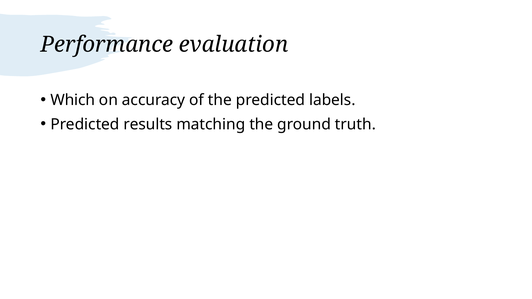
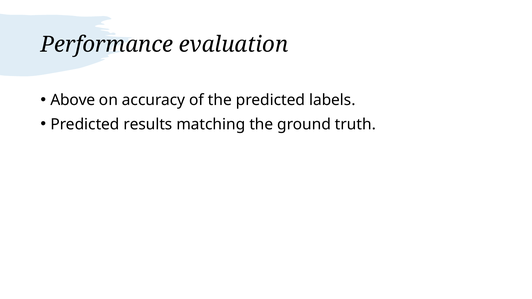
Which: Which -> Above
